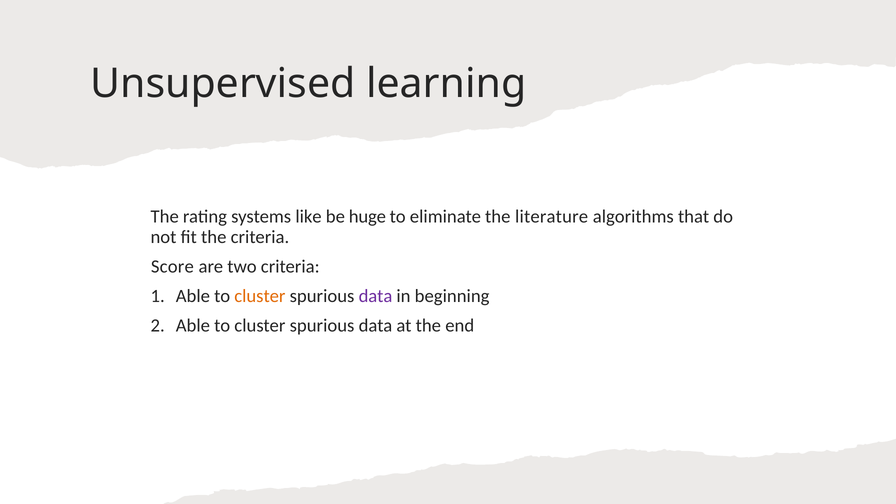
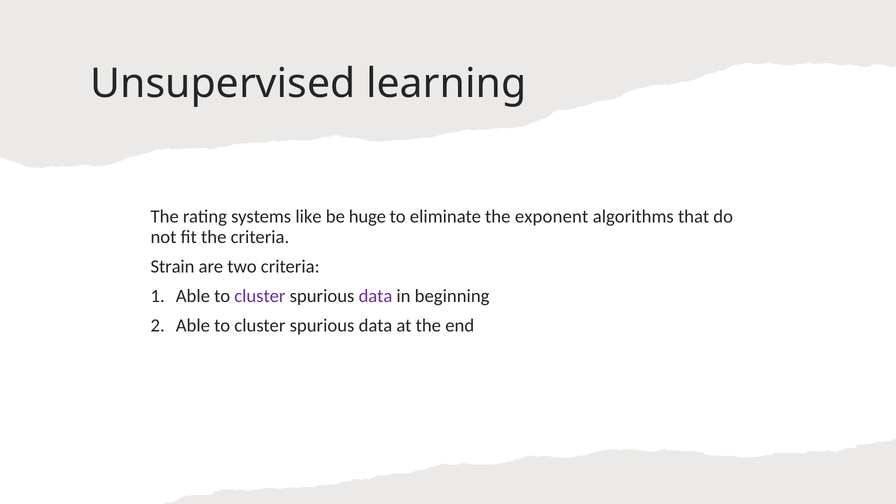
literature: literature -> exponent
Score: Score -> Strain
cluster at (260, 296) colour: orange -> purple
